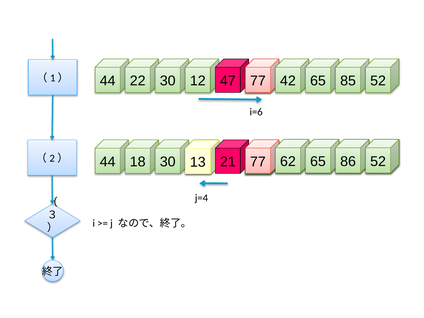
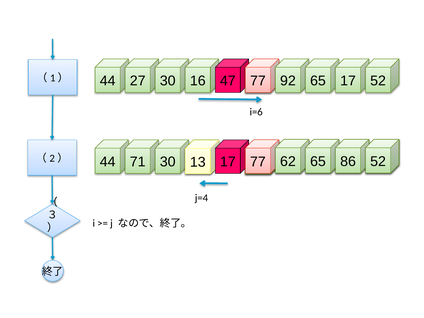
22: 22 -> 27
12: 12 -> 16
42: 42 -> 92
65 85: 85 -> 17
18: 18 -> 71
21 at (228, 162): 21 -> 17
